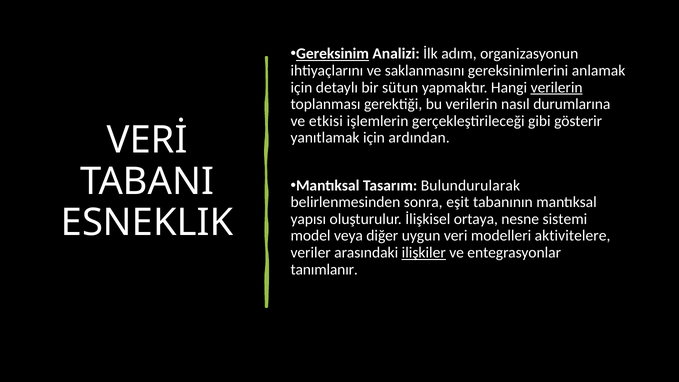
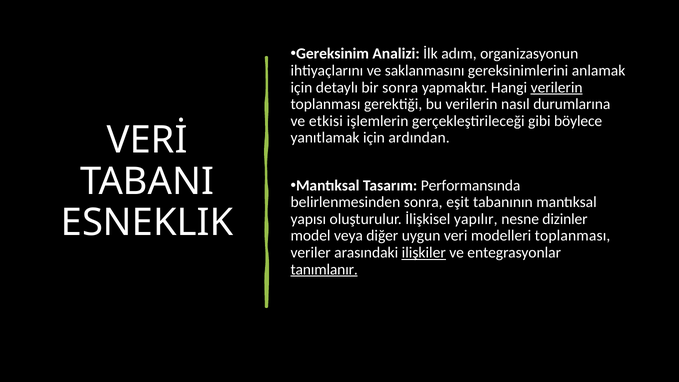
Gereksinim underline: present -> none
bir sütun: sütun -> sonra
gösterir: gösterir -> böylece
Bulundurularak: Bulundurularak -> Performansında
ortaya: ortaya -> yapılır
sistemi: sistemi -> dizinler
modelleri aktivitelere: aktivitelere -> toplanması
tanımlanır underline: none -> present
